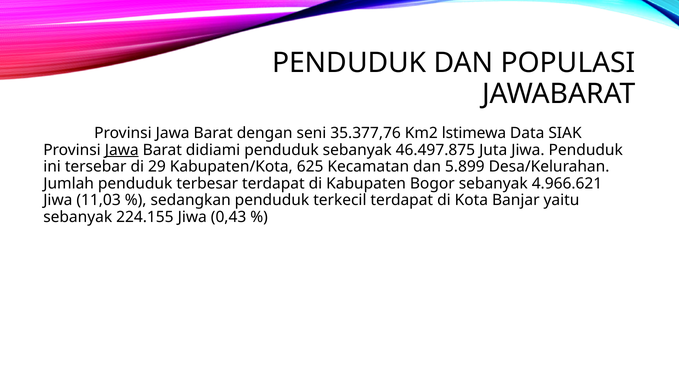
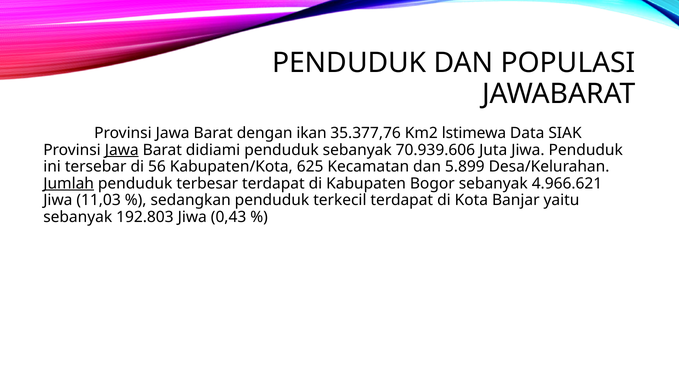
seni: seni -> ikan
46.497.875: 46.497.875 -> 70.939.606
29: 29 -> 56
Jumlah underline: none -> present
224.155: 224.155 -> 192.803
